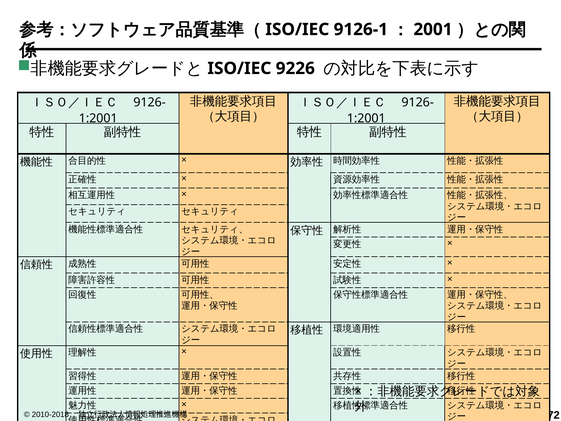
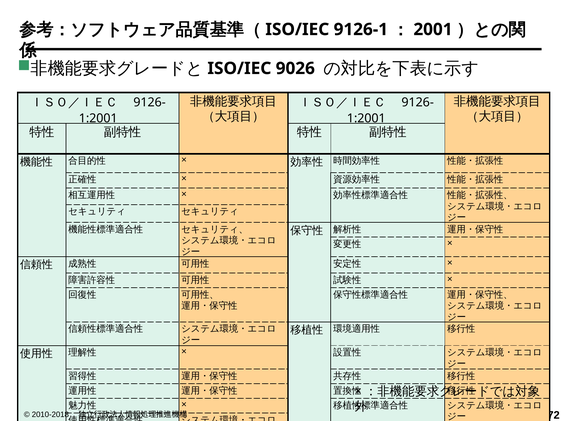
9226: 9226 -> 9026
